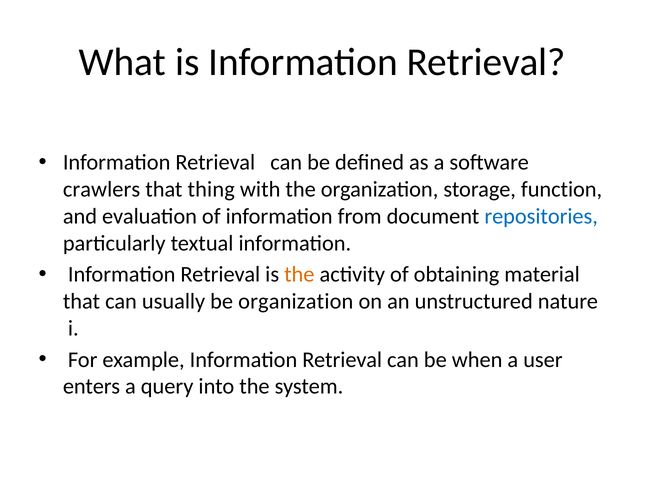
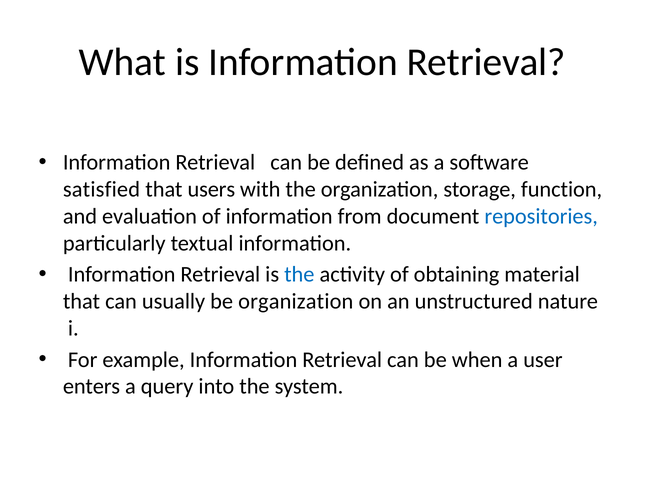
crawlers: crawlers -> satisfied
thing: thing -> users
the at (299, 274) colour: orange -> blue
